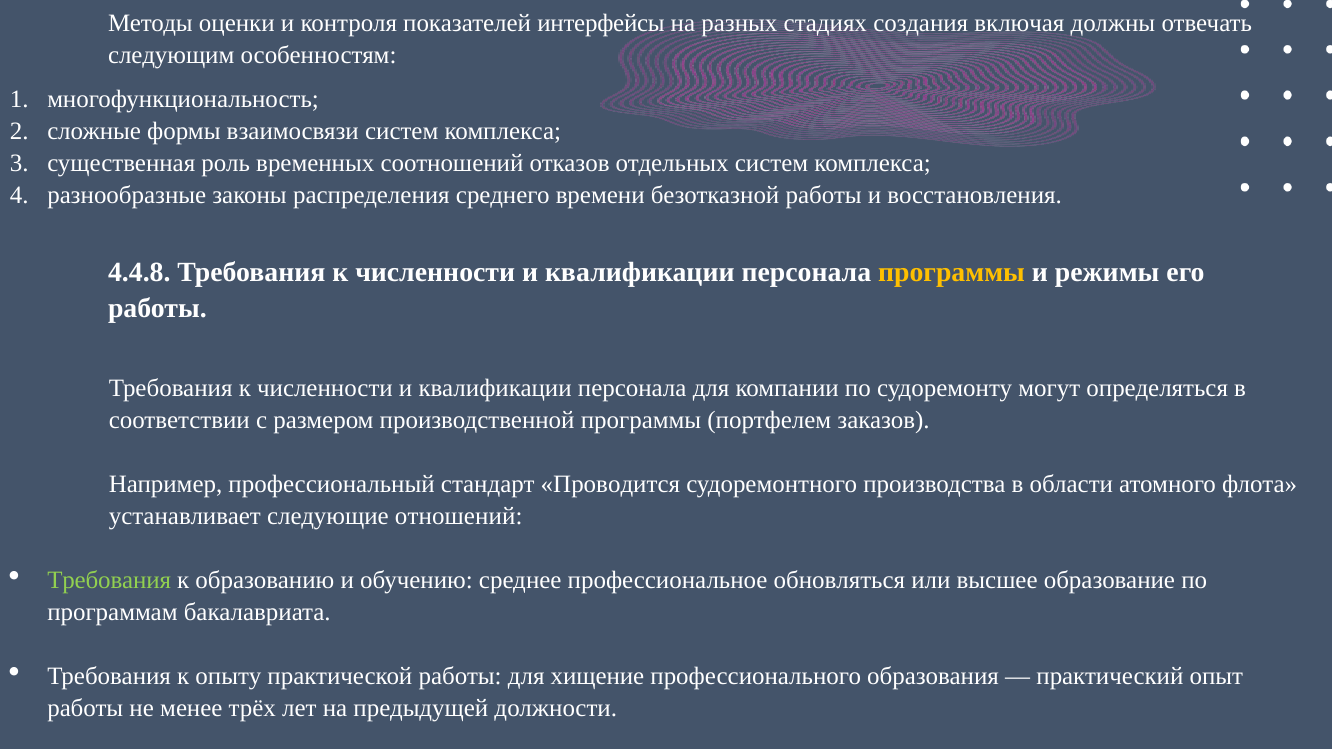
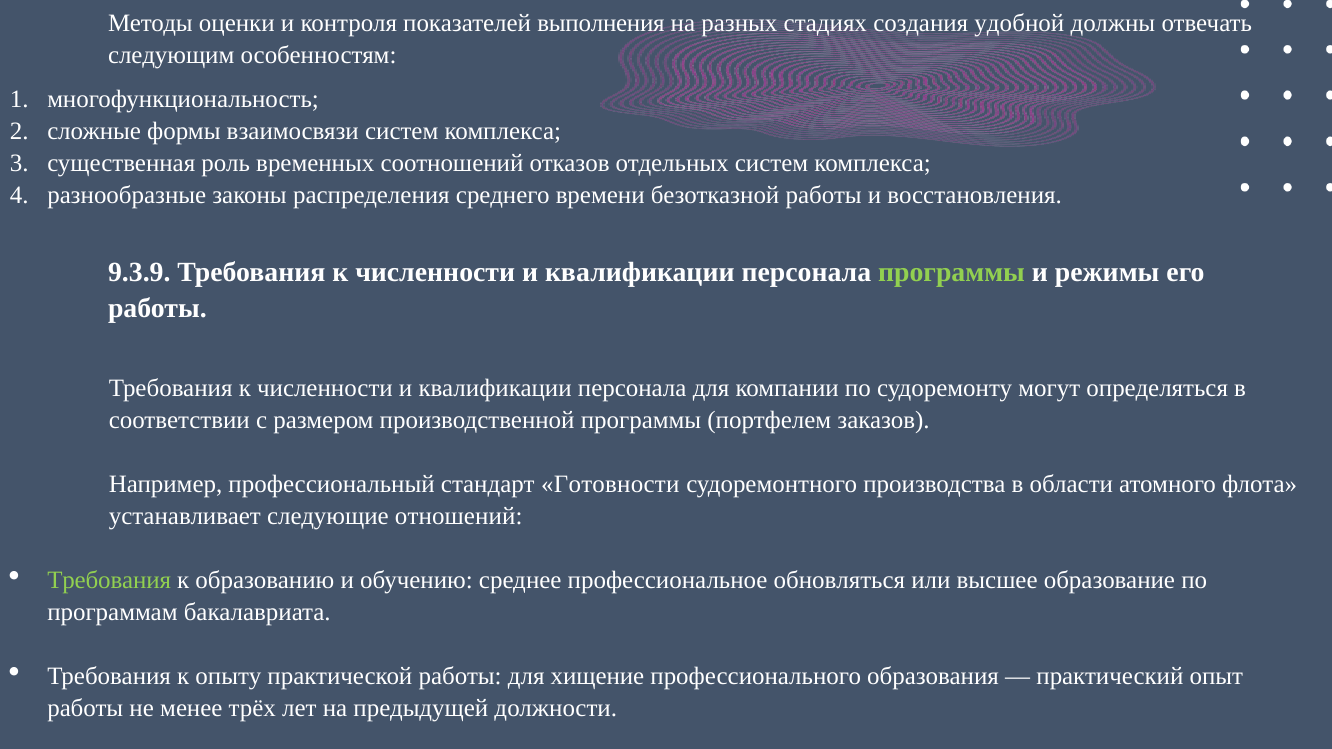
интерфейсы: интерфейсы -> выполнения
включая: включая -> удобной
4.4.8: 4.4.8 -> 9.3.9
программы at (951, 272) colour: yellow -> light green
Проводится: Проводится -> Готовности
